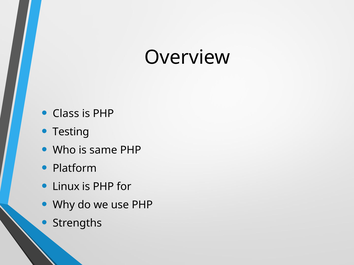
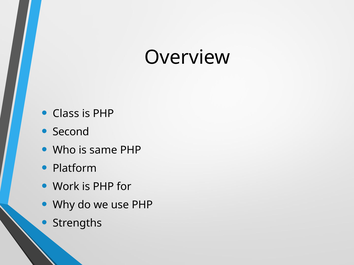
Testing: Testing -> Second
Linux: Linux -> Work
